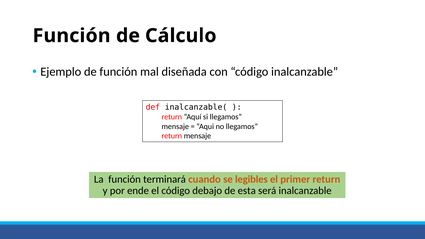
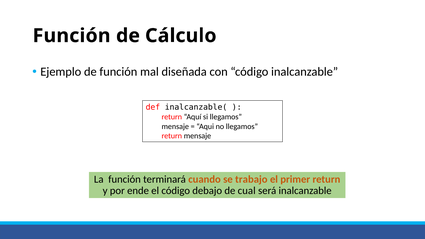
legibles: legibles -> trabajo
esta: esta -> cual
